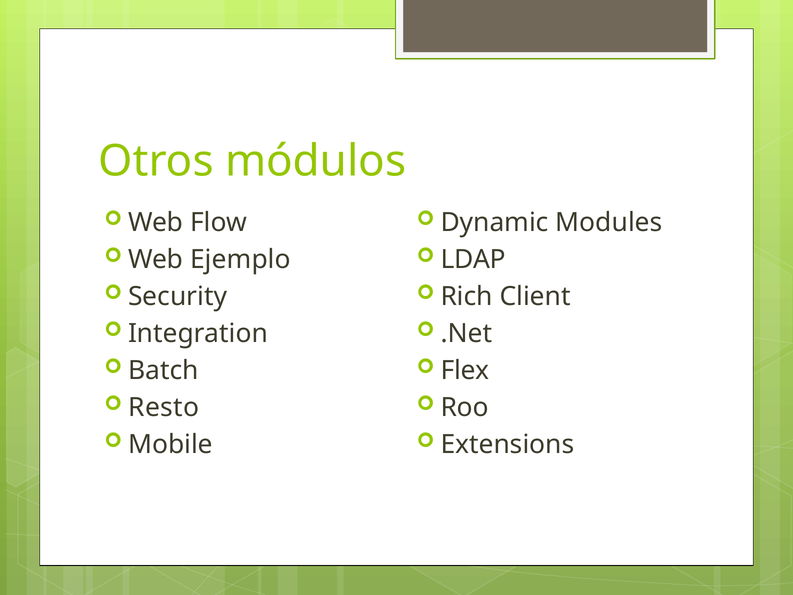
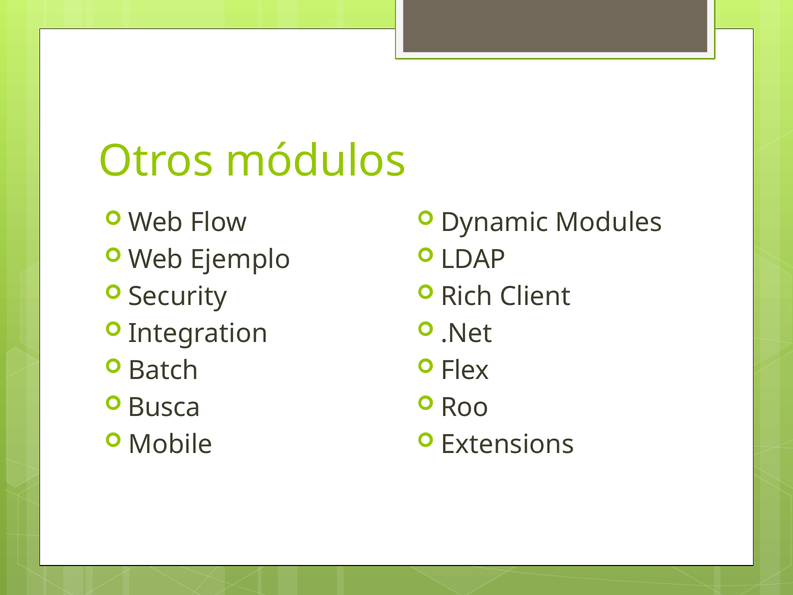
Resto: Resto -> Busca
